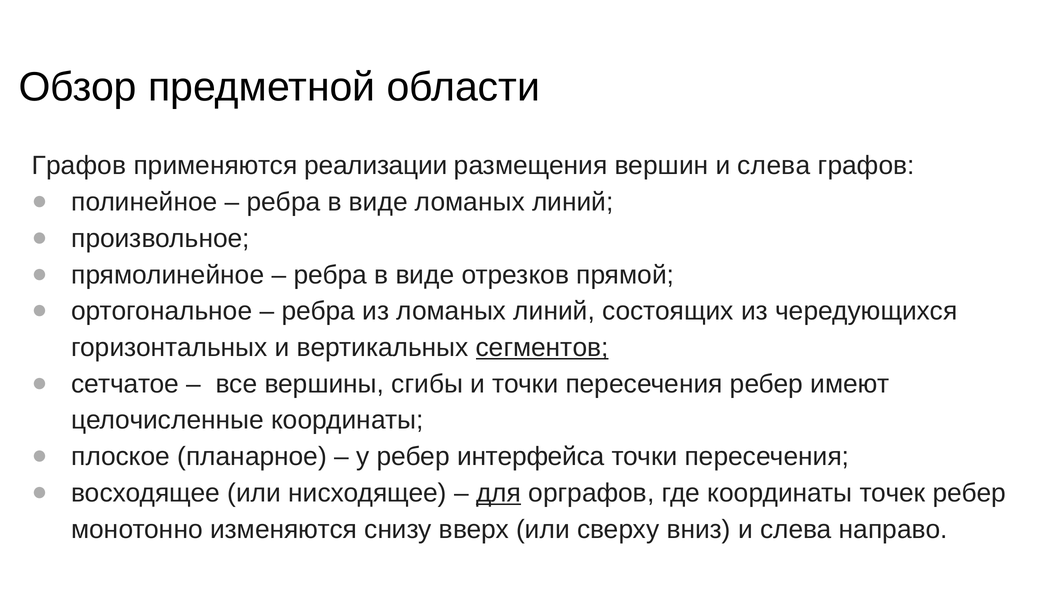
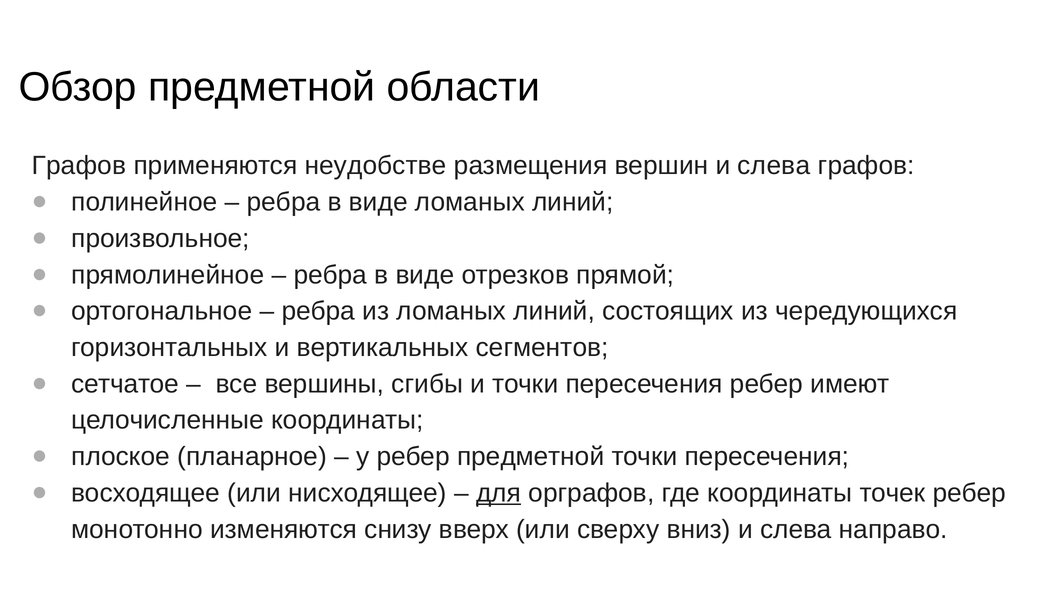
реализации: реализации -> неудобстве
сегментов underline: present -> none
ребер интерфейса: интерфейса -> предметной
